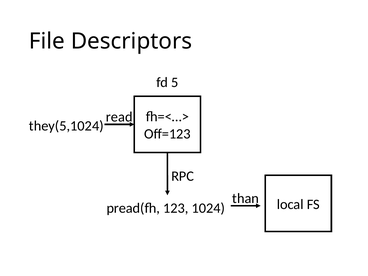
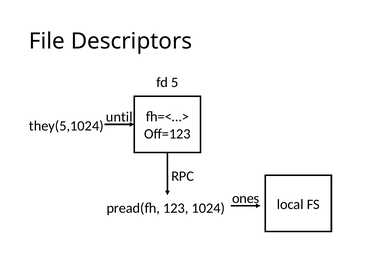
read: read -> until
than: than -> ones
